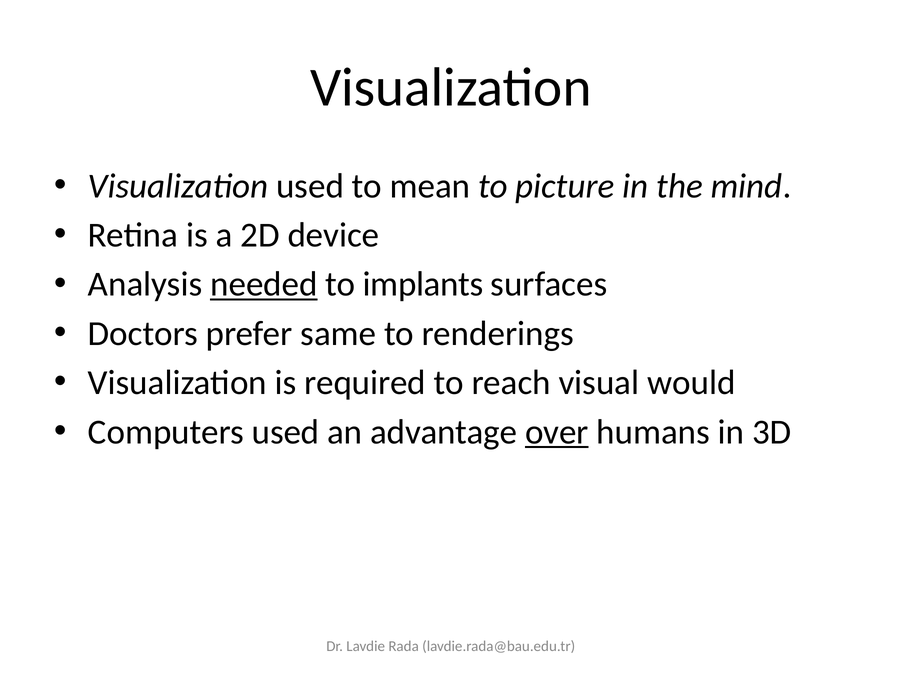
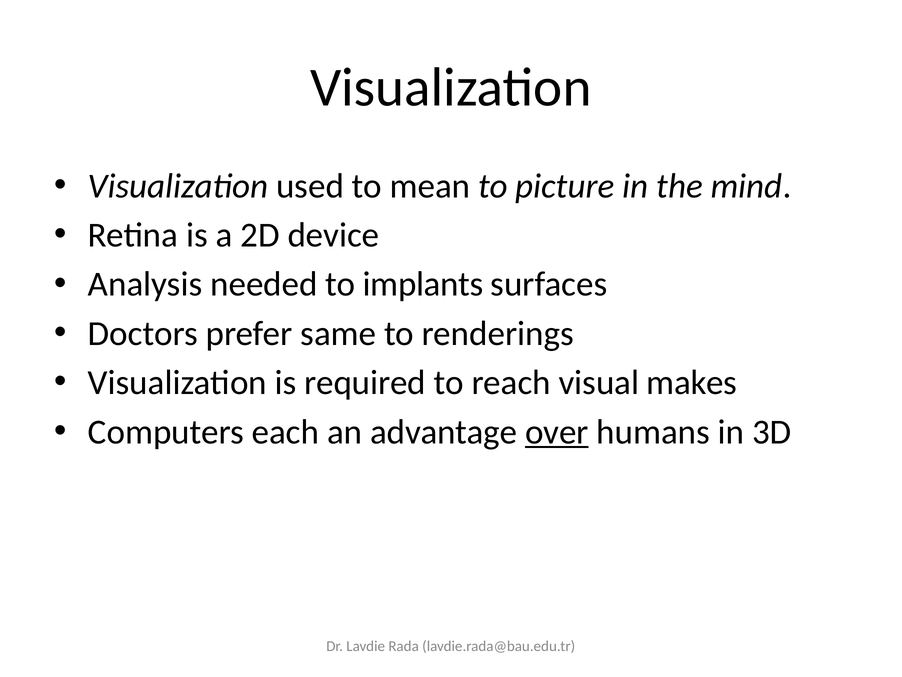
needed underline: present -> none
would: would -> makes
Computers used: used -> each
